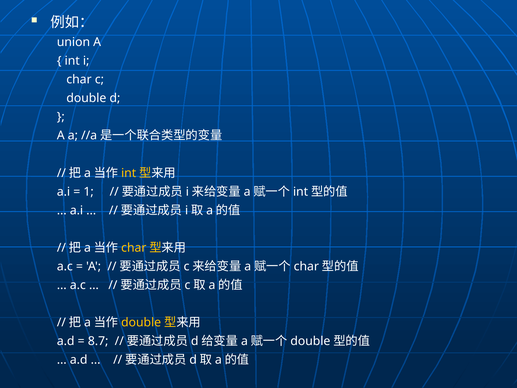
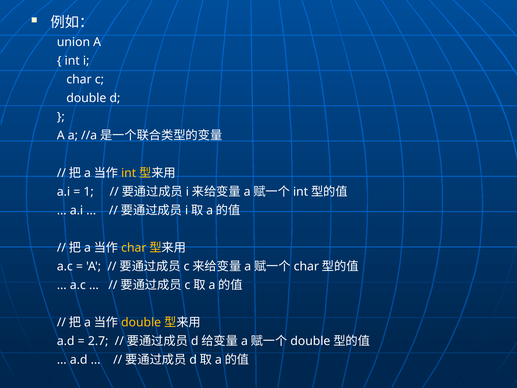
8.7: 8.7 -> 2.7
